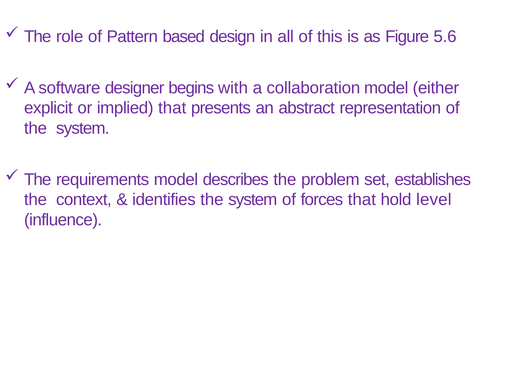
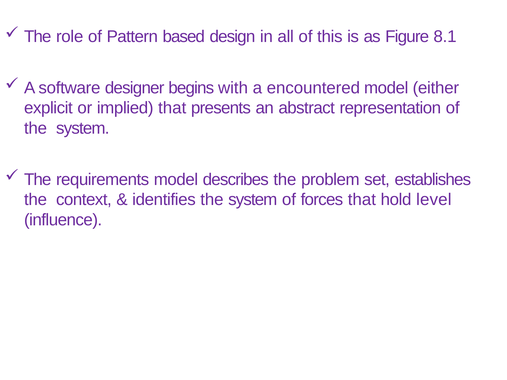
5.6: 5.6 -> 8.1
collaboration: collaboration -> encountered
